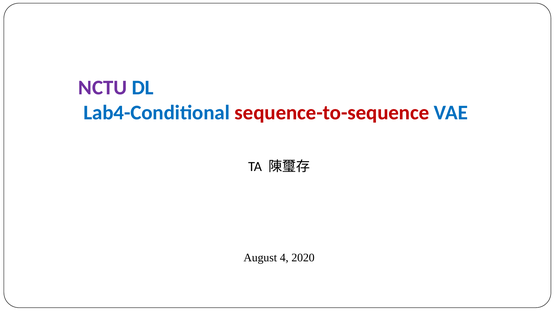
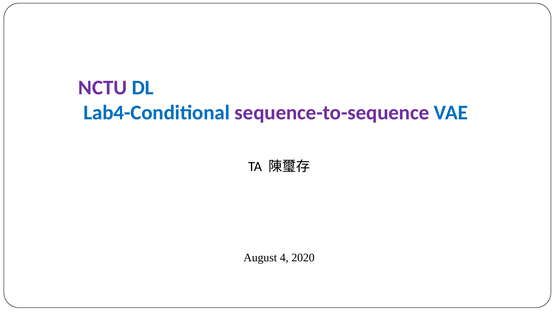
sequence-to-sequence colour: red -> purple
